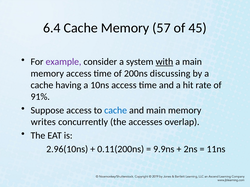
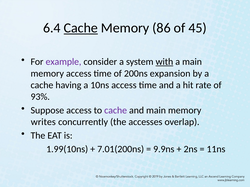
Cache at (81, 28) underline: none -> present
57: 57 -> 86
discussing: discussing -> expansion
91%: 91% -> 93%
cache at (116, 111) colour: blue -> purple
2.96(10ns: 2.96(10ns -> 1.99(10ns
0.11(200ns: 0.11(200ns -> 7.01(200ns
